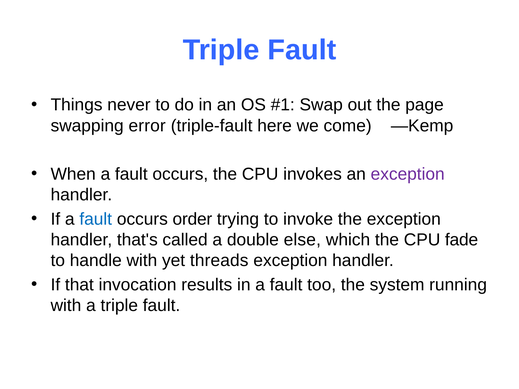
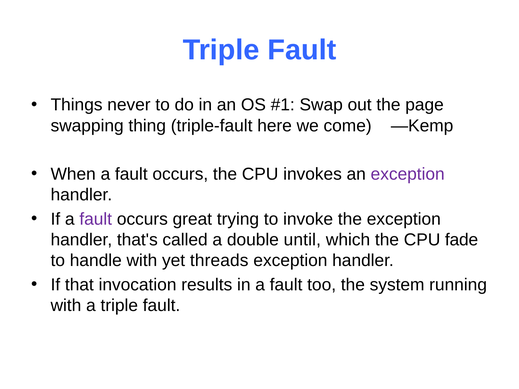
error: error -> thing
fault at (96, 219) colour: blue -> purple
order: order -> great
else: else -> until
